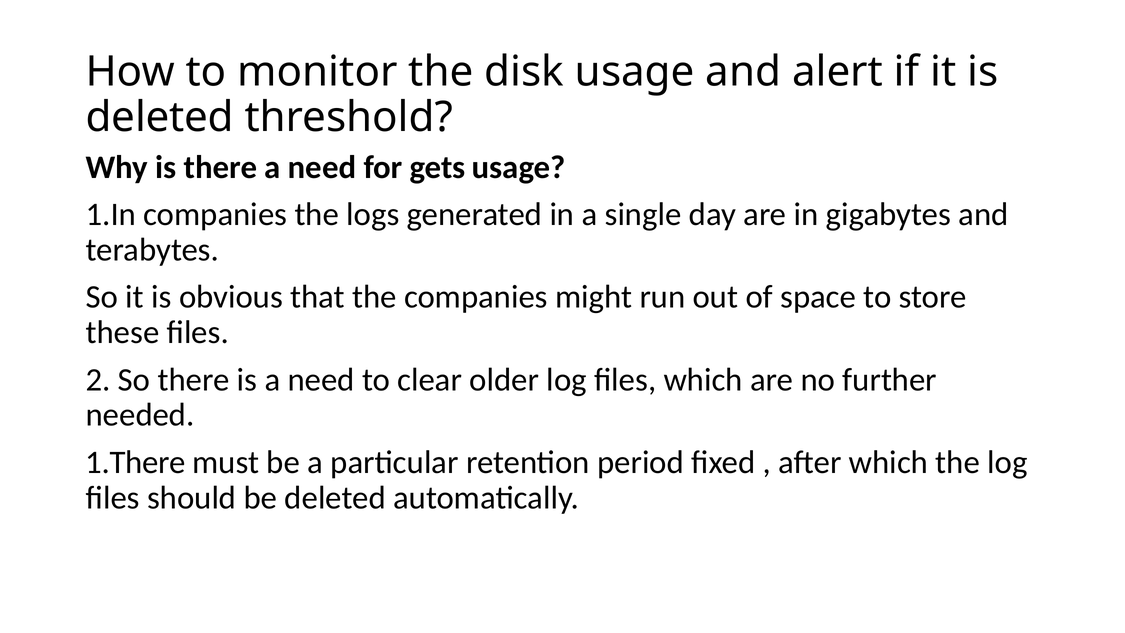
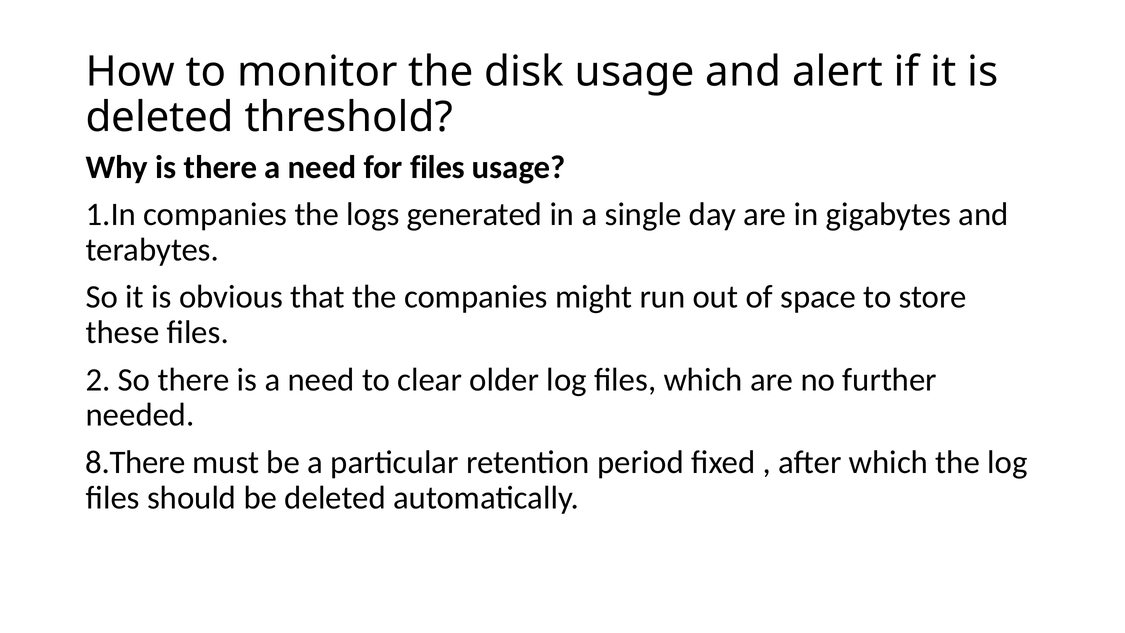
for gets: gets -> files
1.There: 1.There -> 8.There
